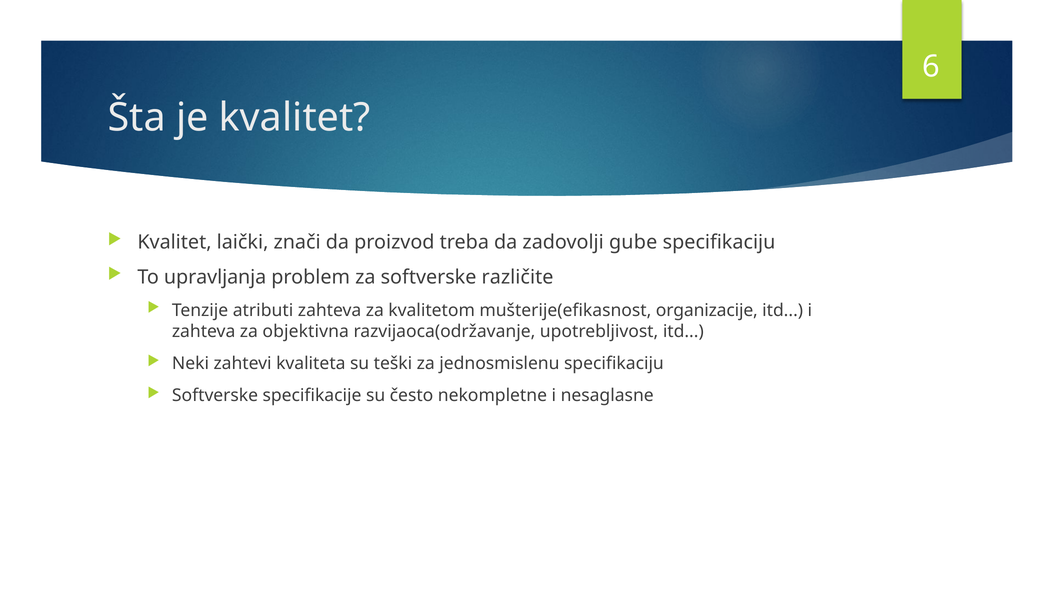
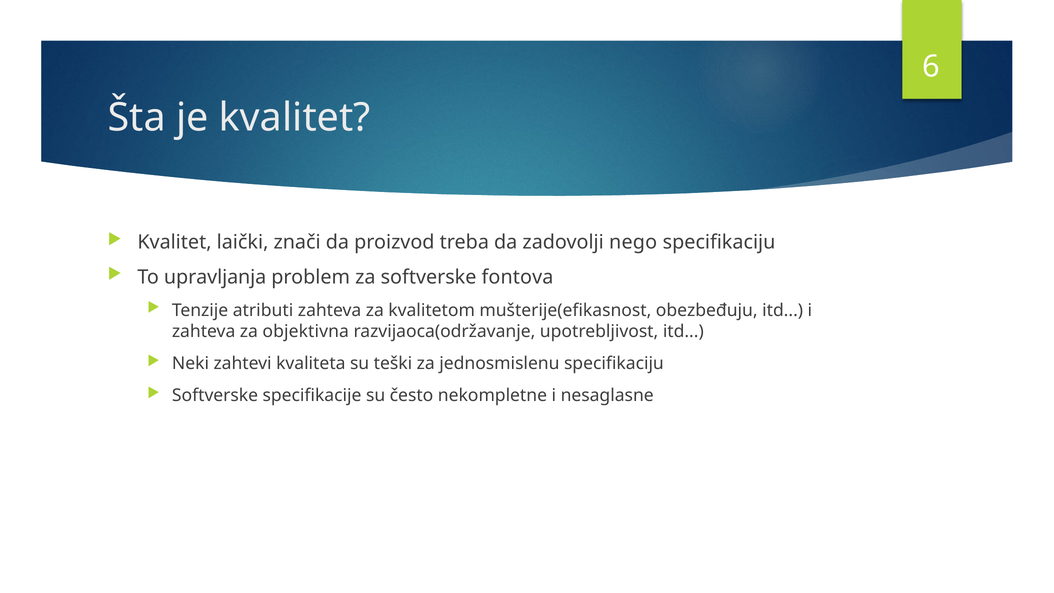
gube: gube -> nego
različite: različite -> fontova
organizacije: organizacije -> obezbeđuju
